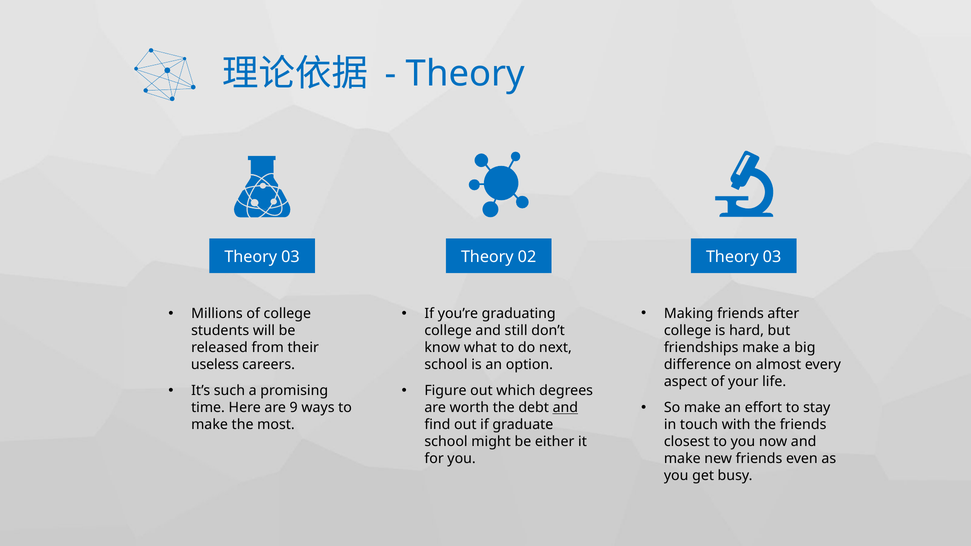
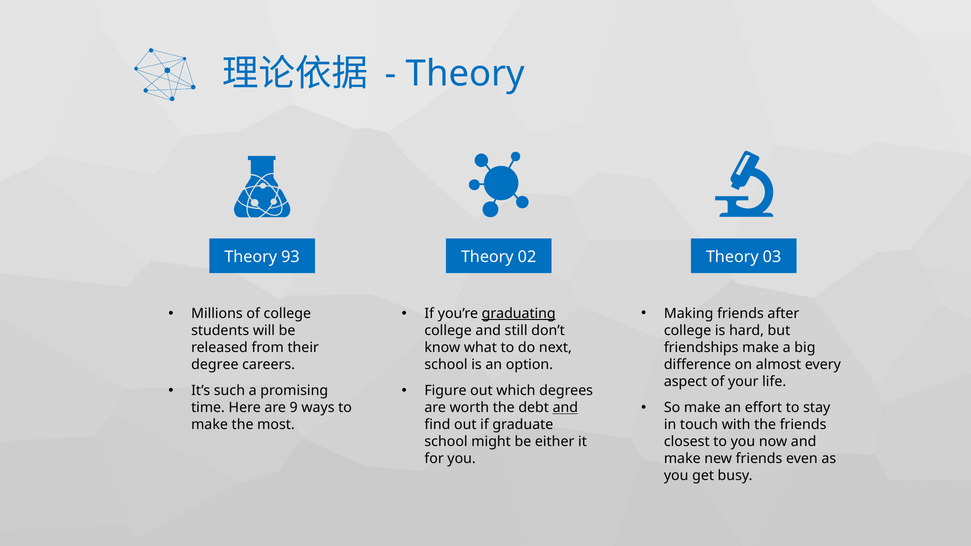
03 at (290, 257): 03 -> 93
graduating underline: none -> present
useless: useless -> degree
